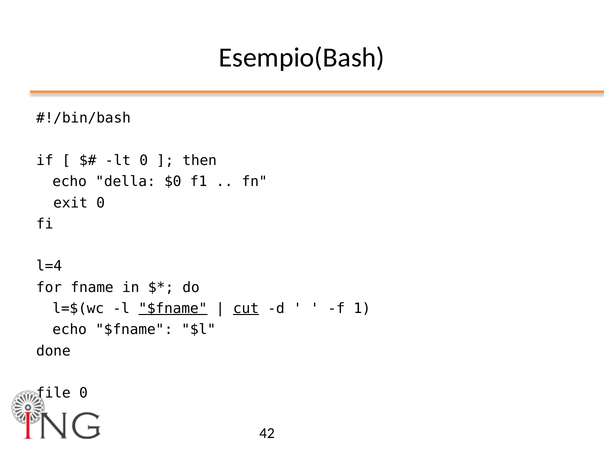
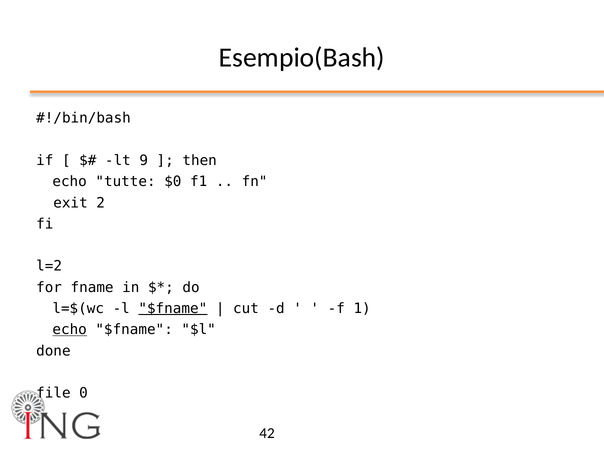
lt 0: 0 -> 9
della: della -> tutte
exit 0: 0 -> 2
l=4: l=4 -> l=2
cut underline: present -> none
echo at (70, 330) underline: none -> present
